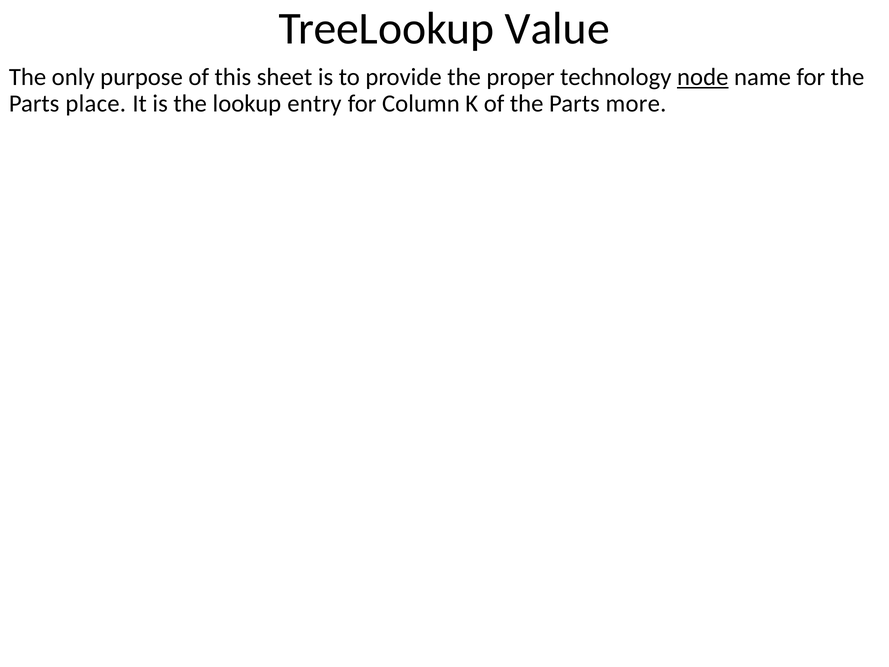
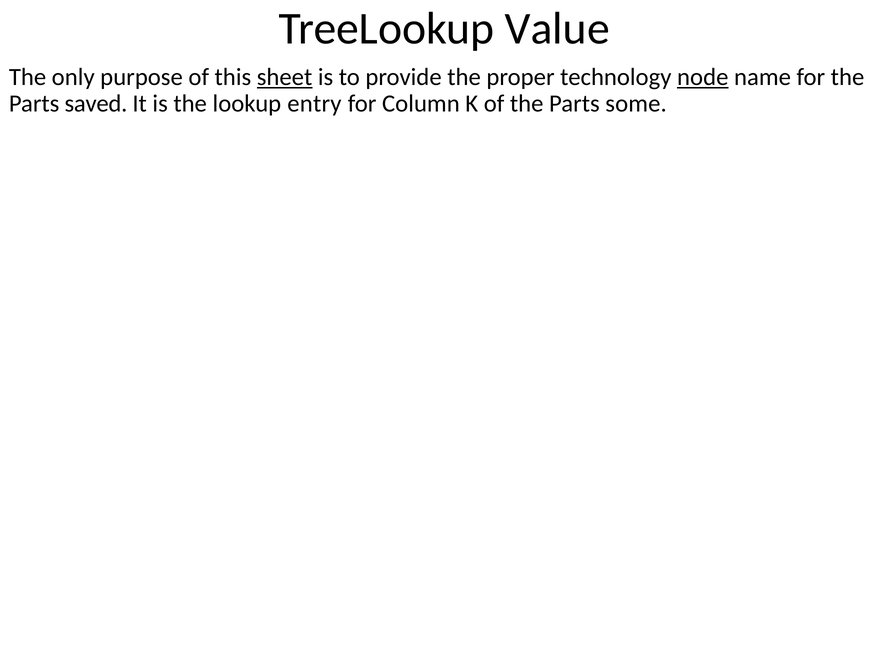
sheet underline: none -> present
place: place -> saved
more: more -> some
